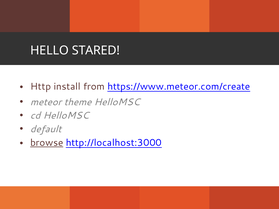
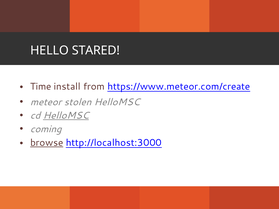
Http: Http -> Time
theme: theme -> stolen
HelloMSC at (66, 116) underline: none -> present
default: default -> coming
